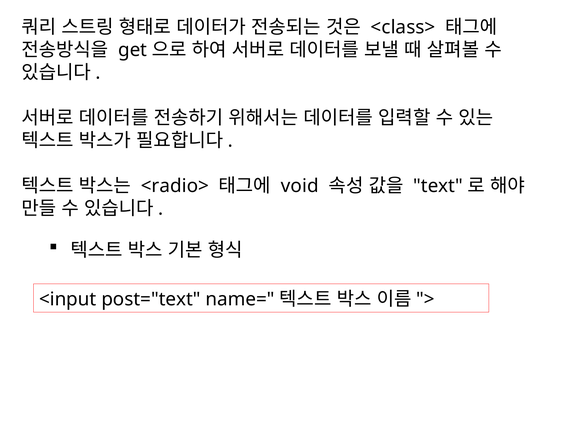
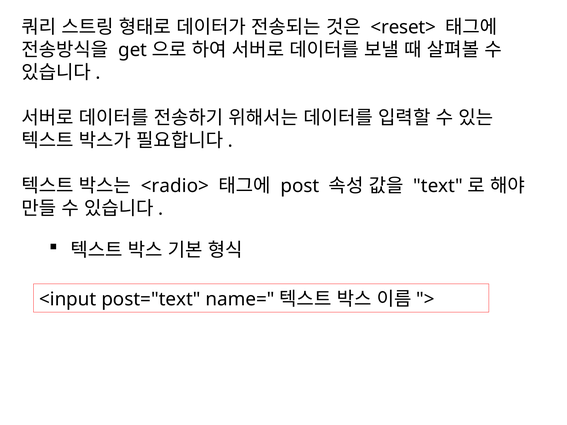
<class>: <class> -> <reset>
void: void -> post
